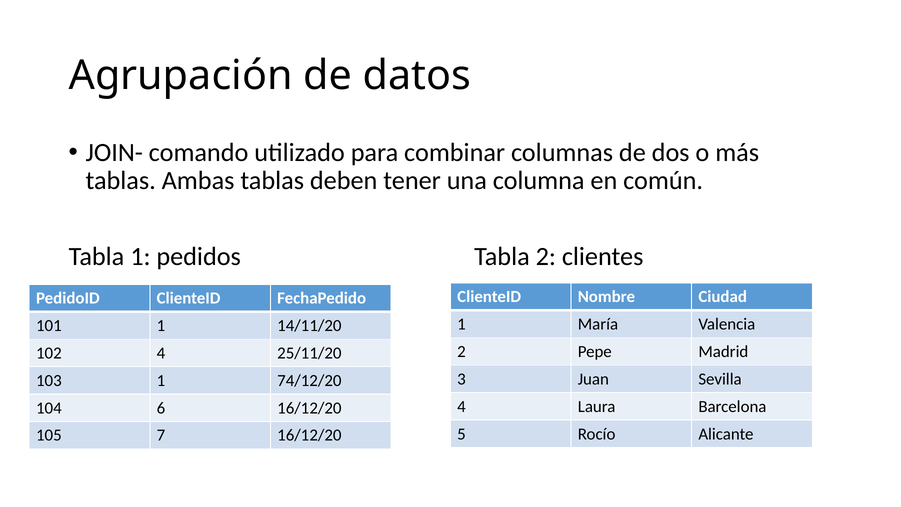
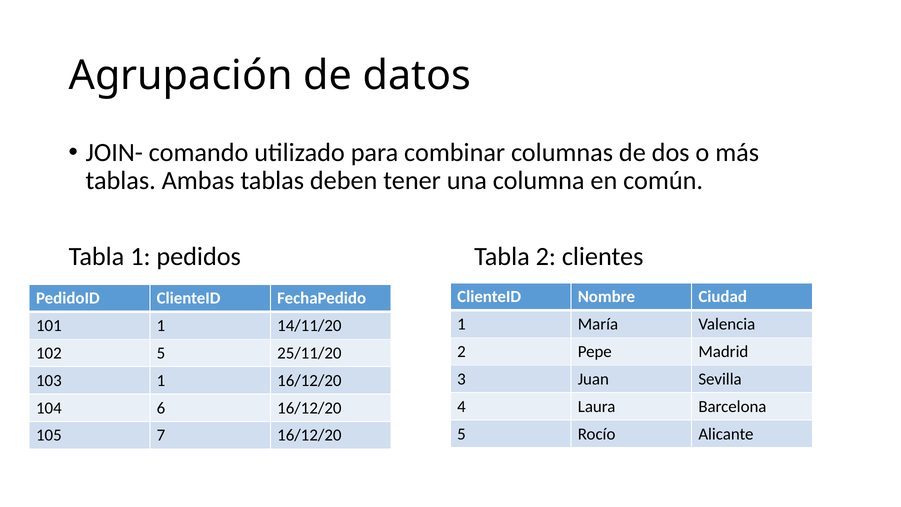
102 4: 4 -> 5
1 74/12/20: 74/12/20 -> 16/12/20
